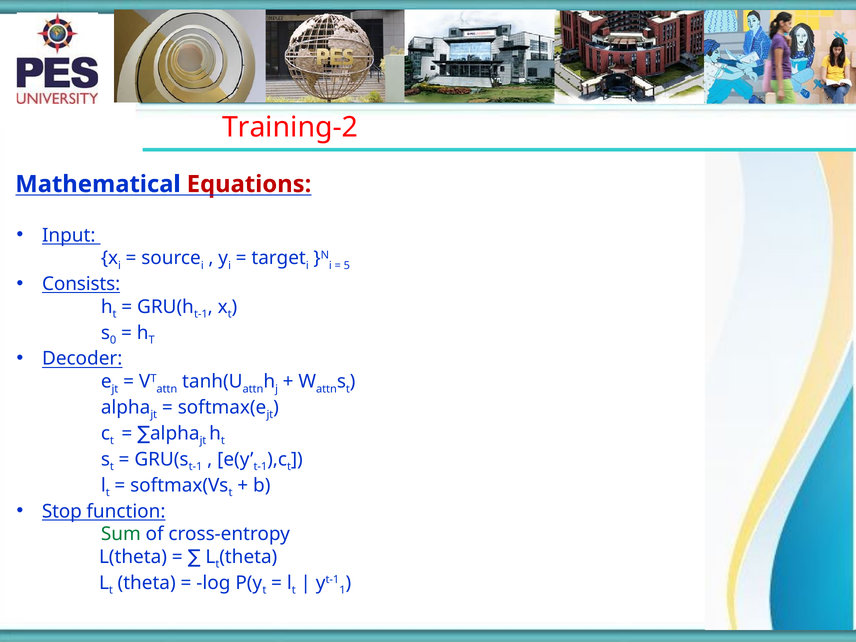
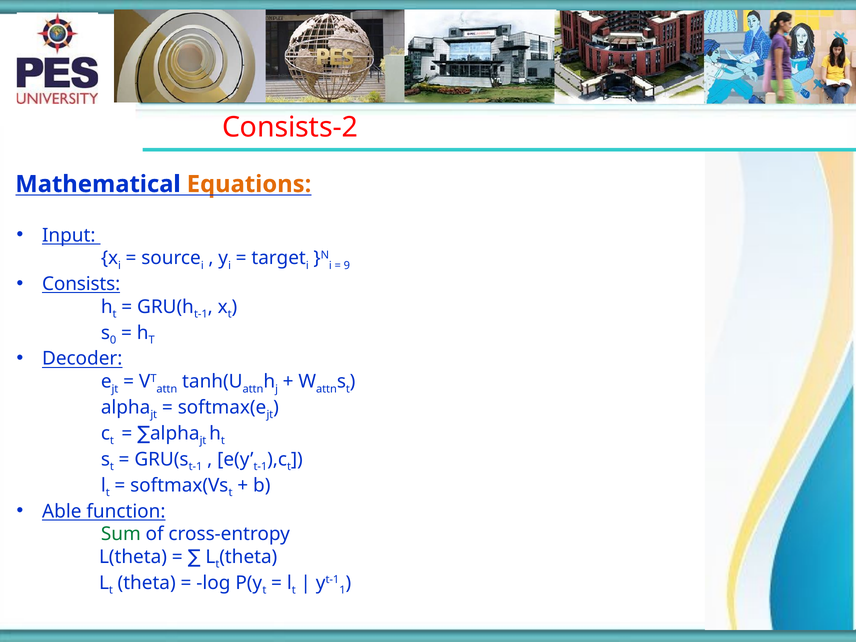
Training-2: Training-2 -> Consists-2
Equations colour: red -> orange
5: 5 -> 9
Stop: Stop -> Able
